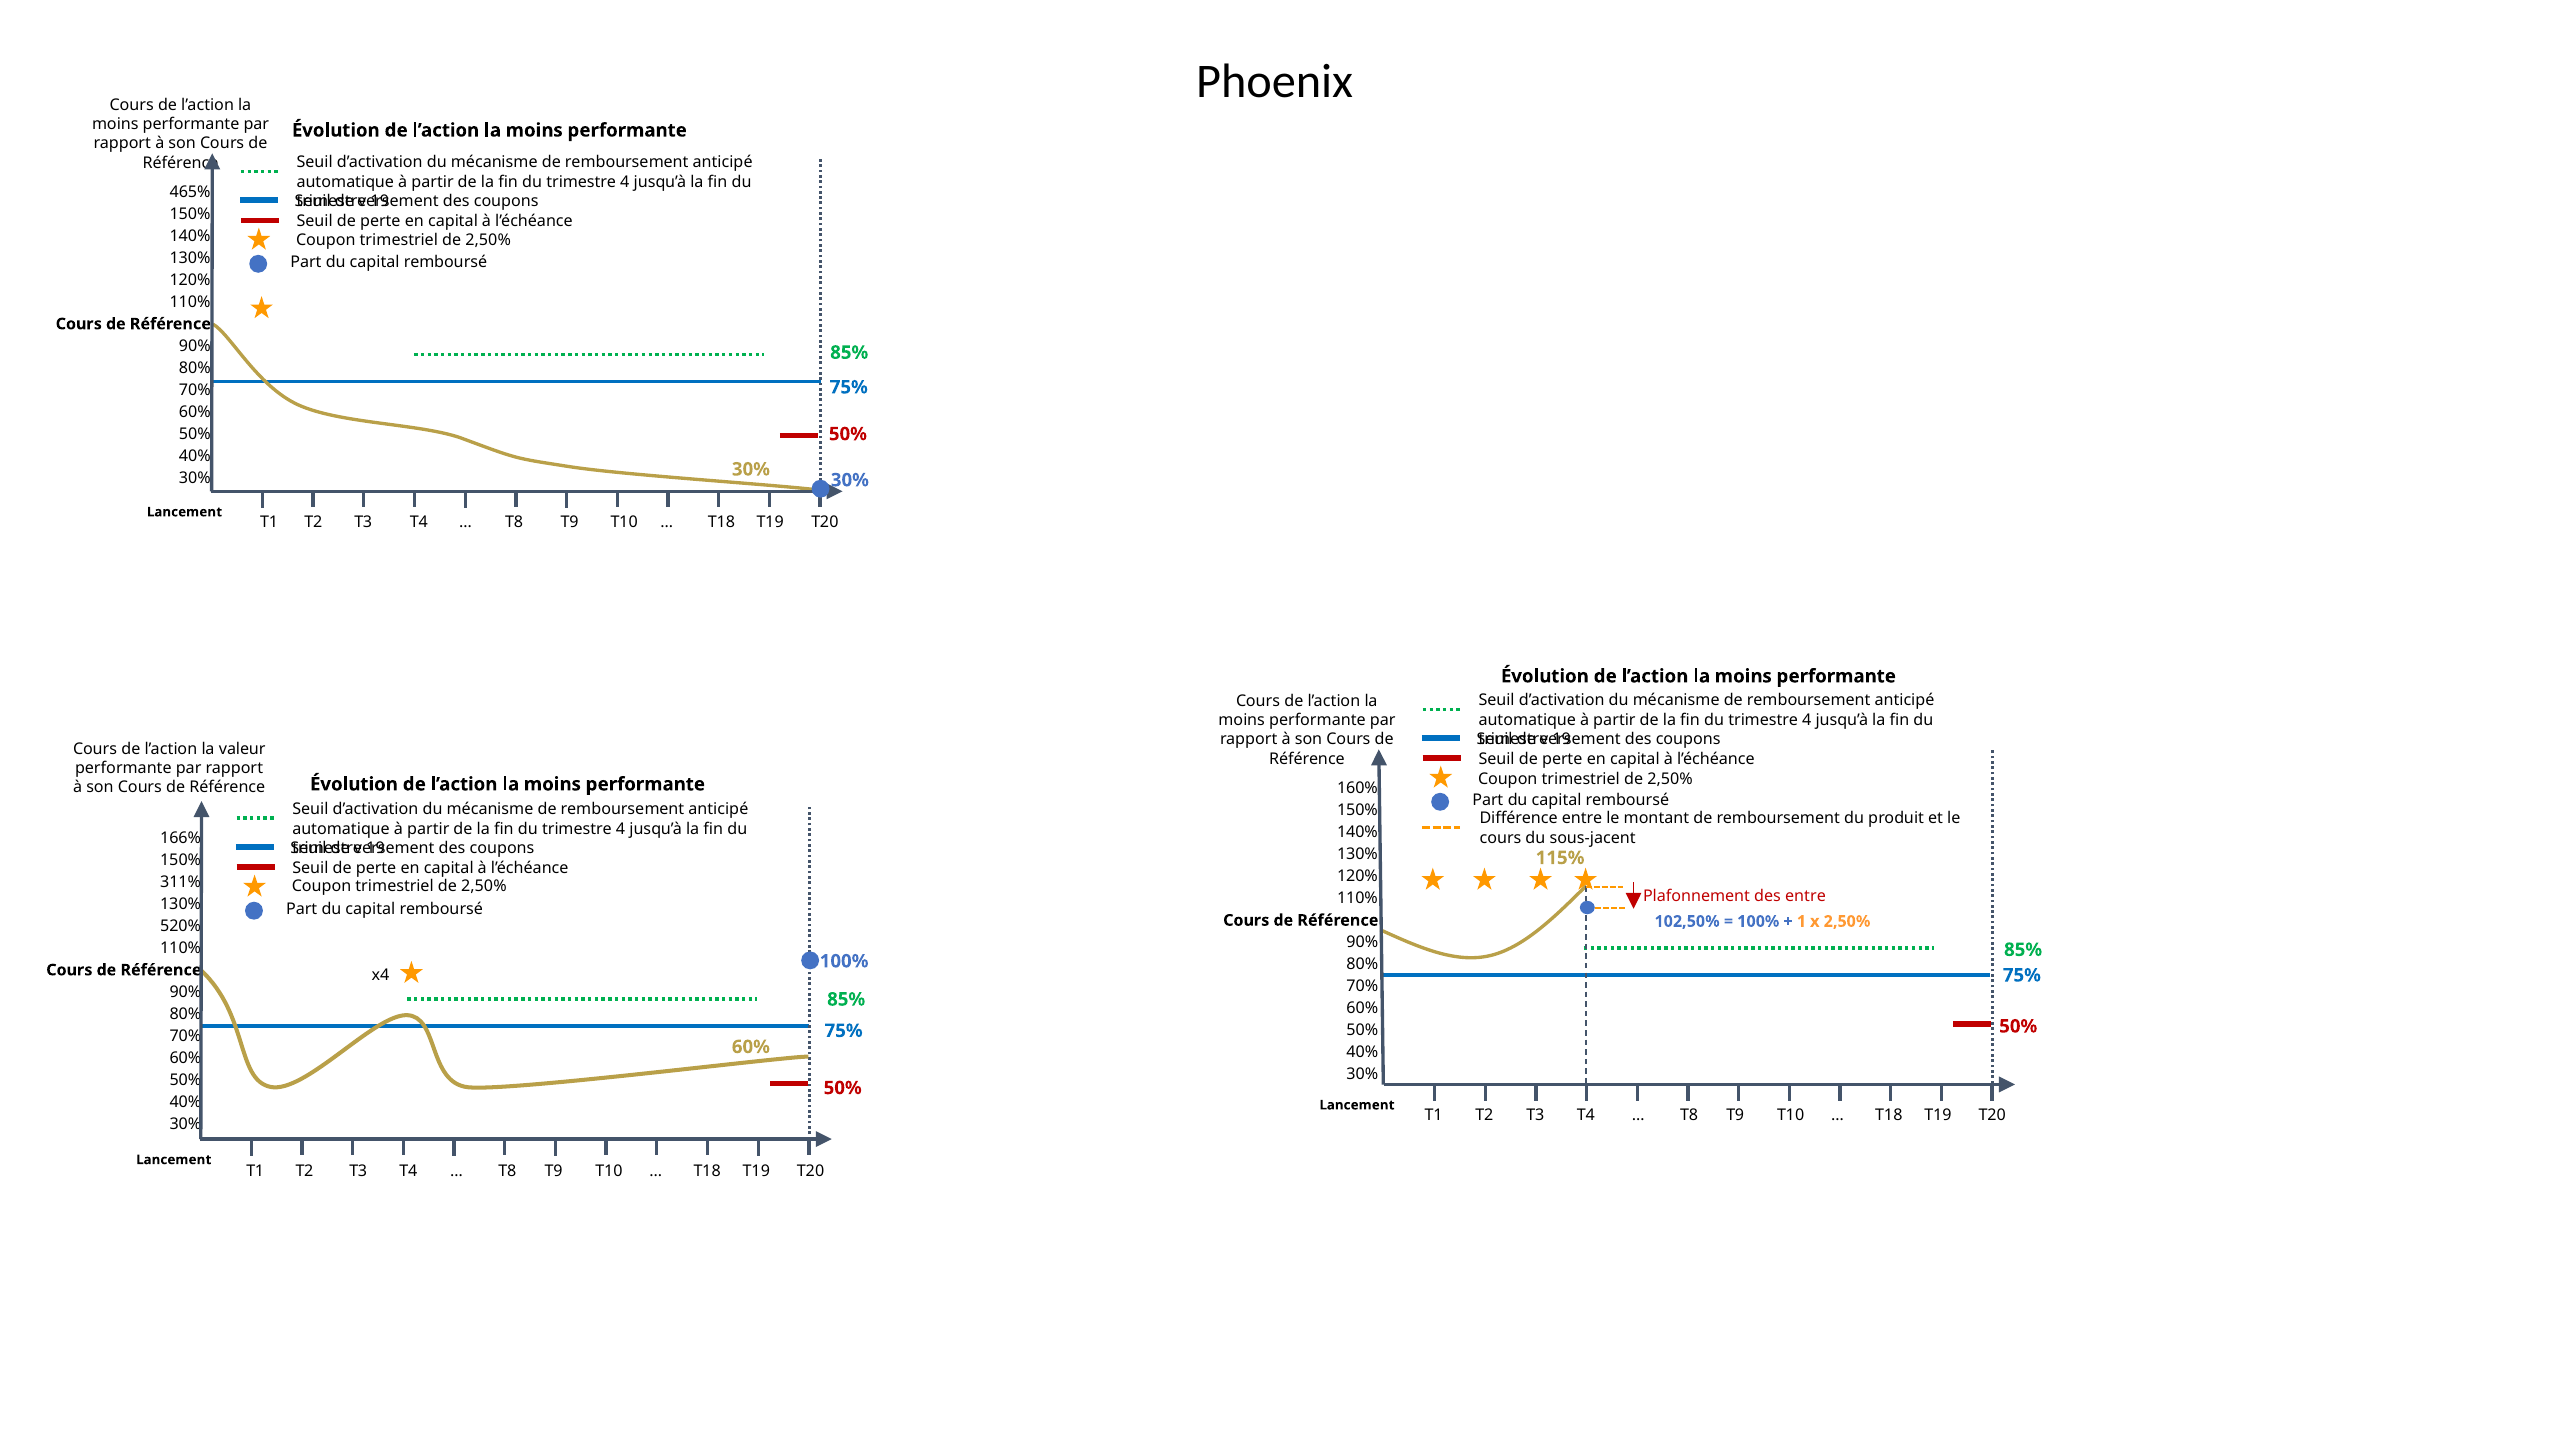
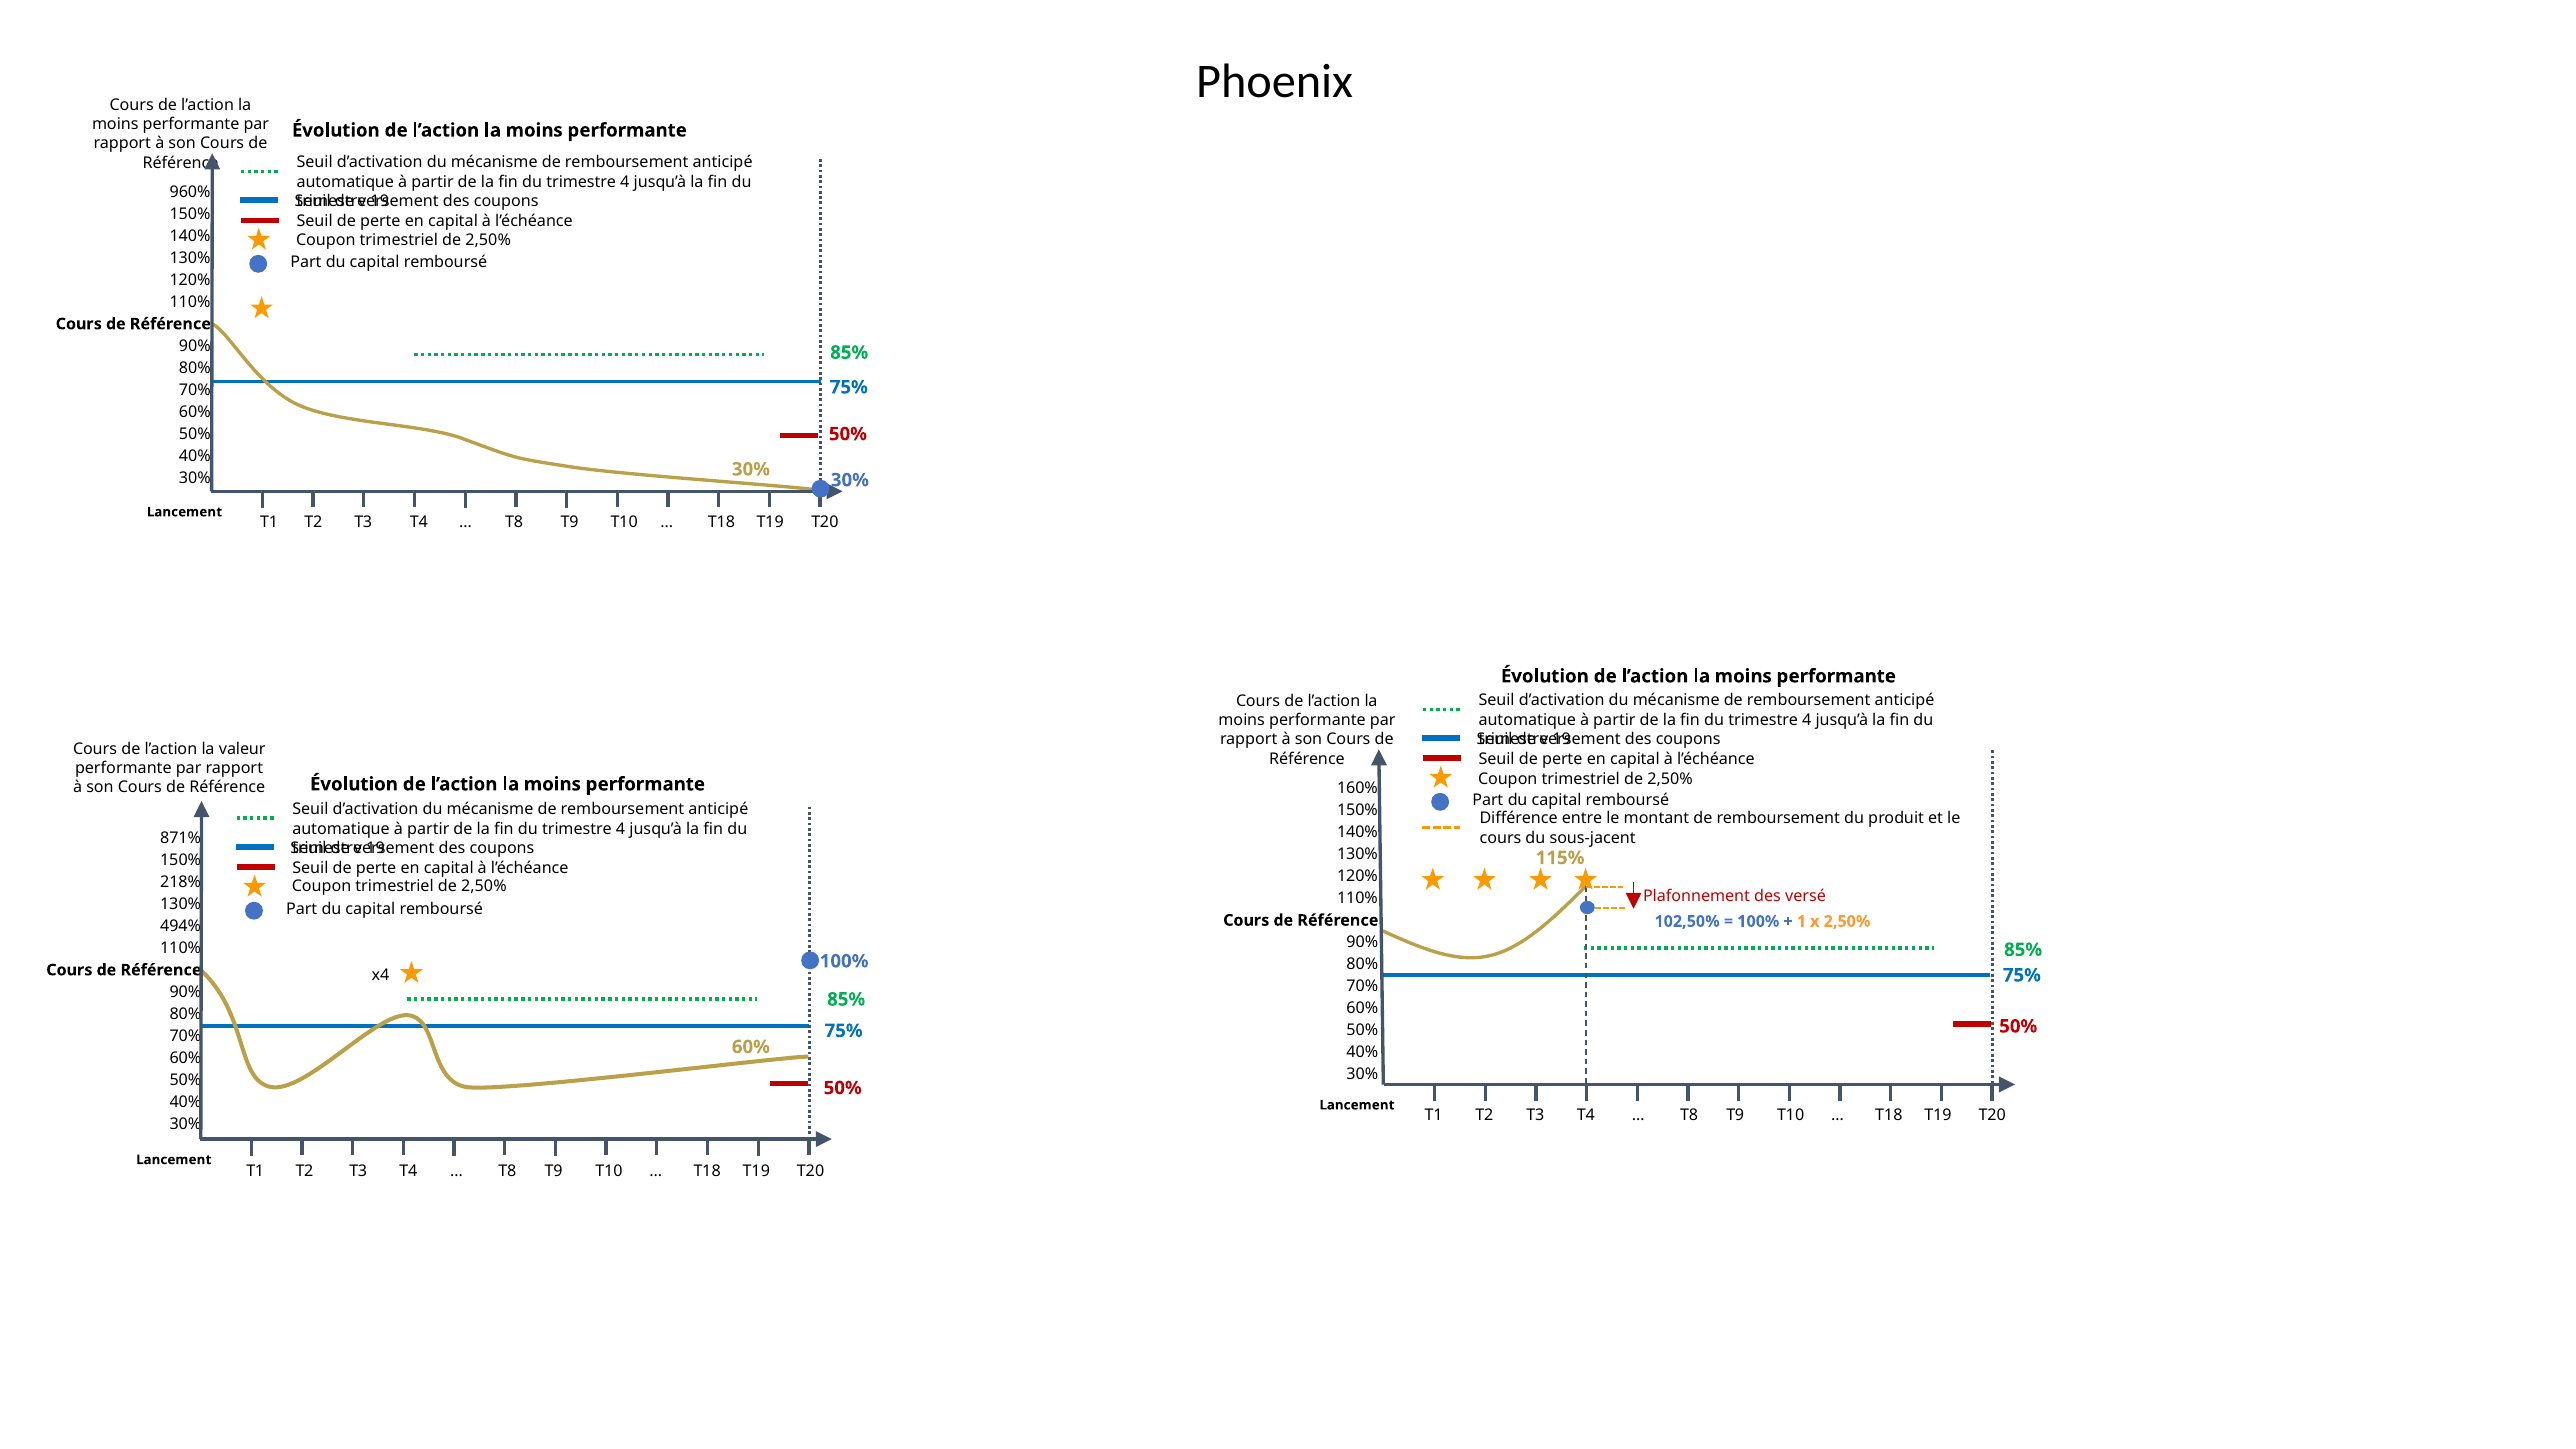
465%: 465% -> 960%
166%: 166% -> 871%
311%: 311% -> 218%
des entre: entre -> versé
520%: 520% -> 494%
